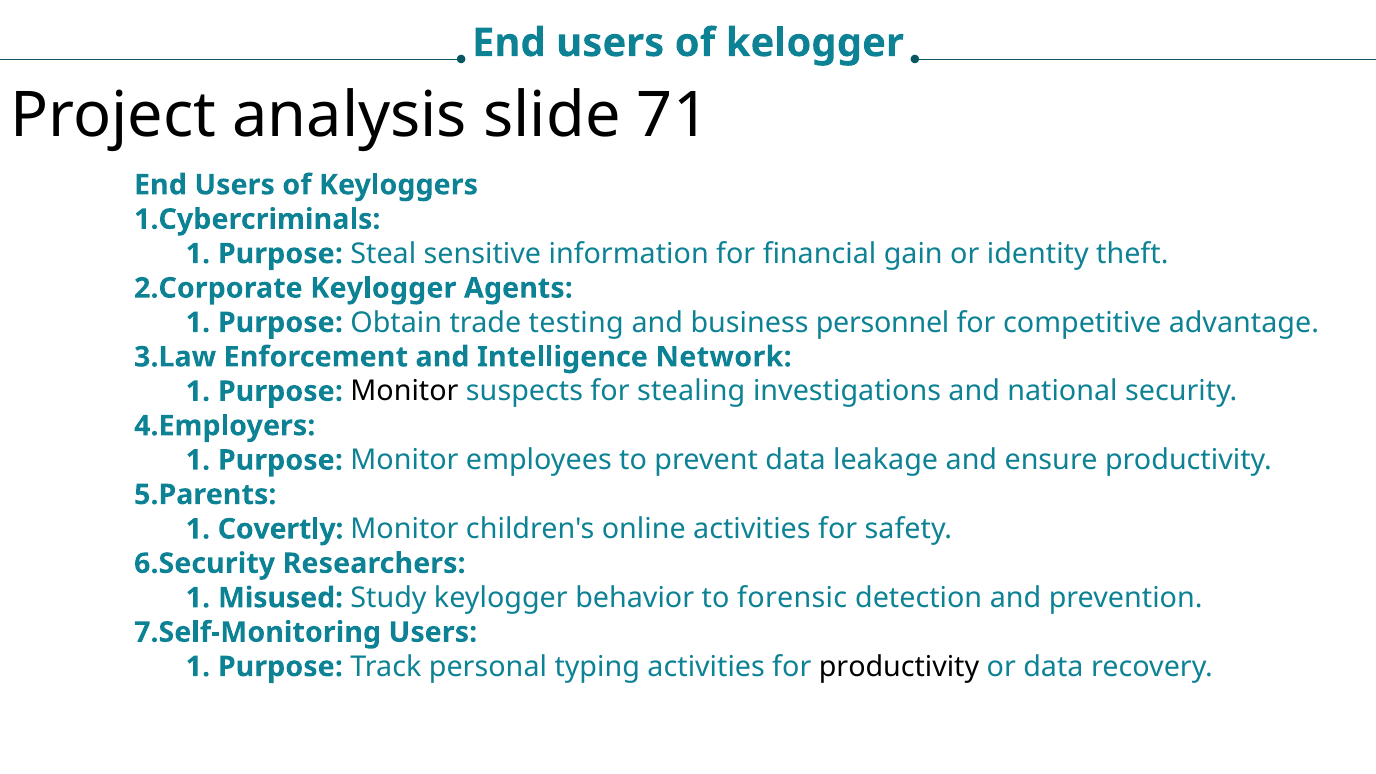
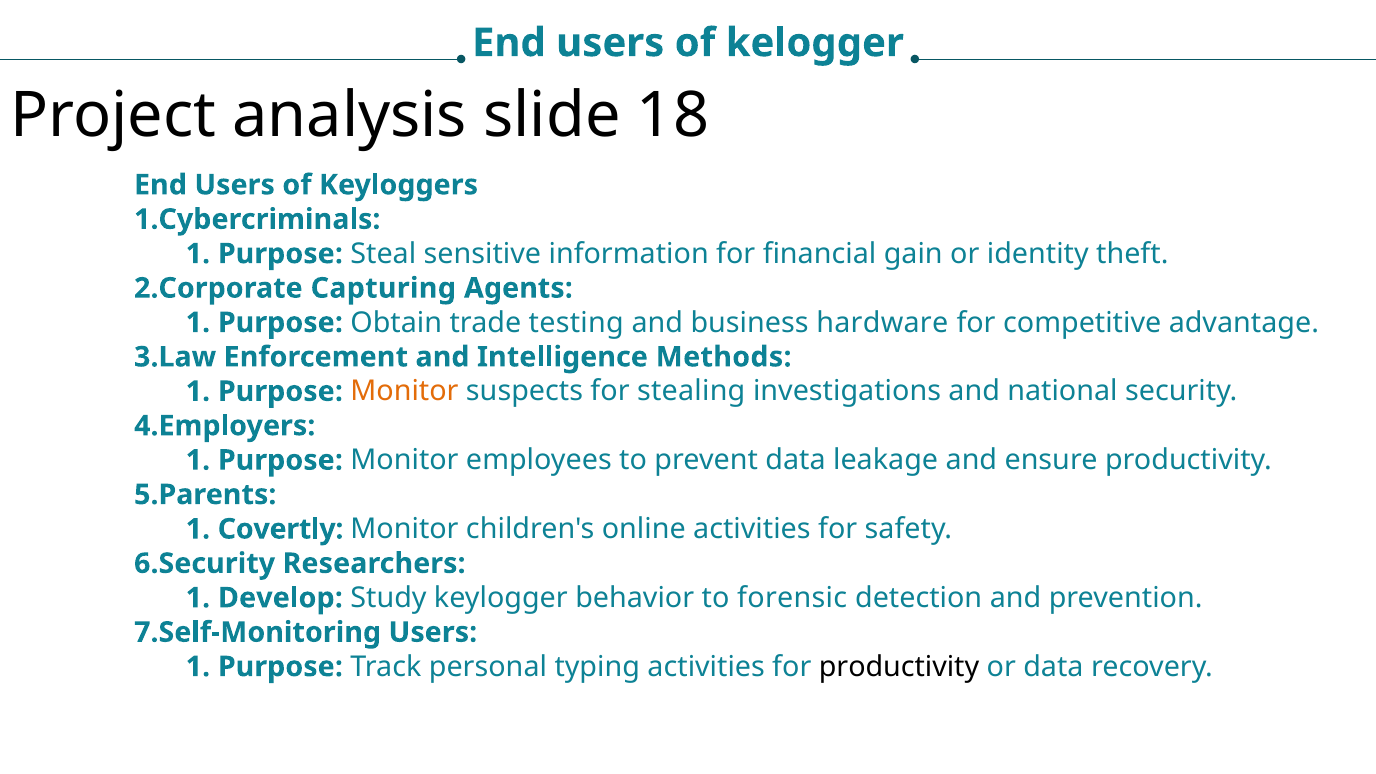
71: 71 -> 18
Keylogger at (383, 288): Keylogger -> Capturing
personnel: personnel -> hardware
Network: Network -> Methods
Monitor at (404, 391) colour: black -> orange
Misused: Misused -> Develop
